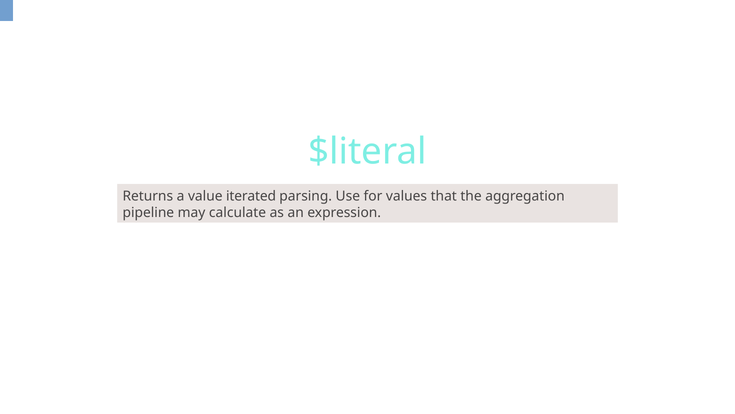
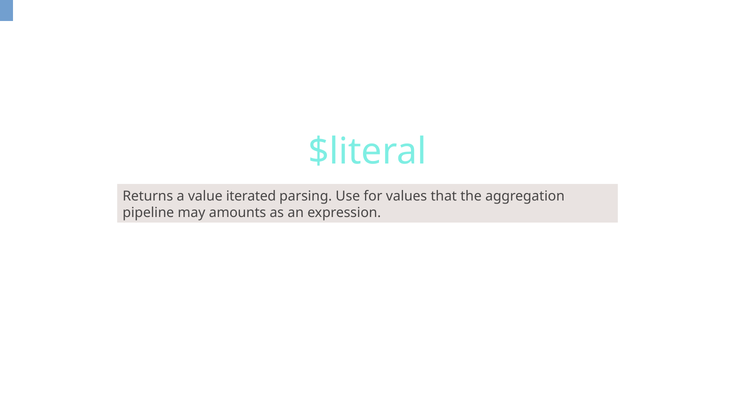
calculate: calculate -> amounts
